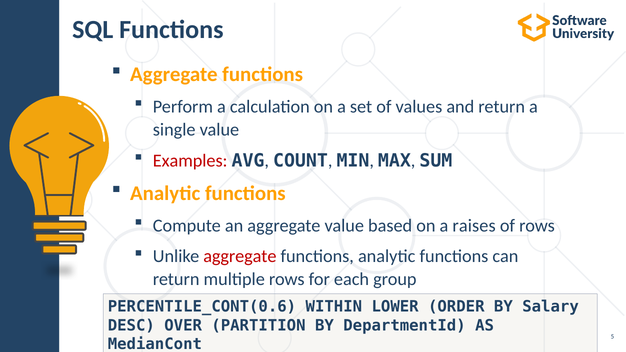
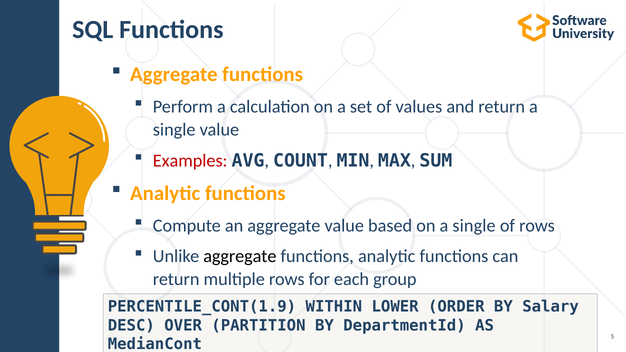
on a raises: raises -> single
aggregate at (240, 257) colour: red -> black
PERCENTILE_CONT(0.6: PERCENTILE_CONT(0.6 -> PERCENTILE_CONT(1.9
